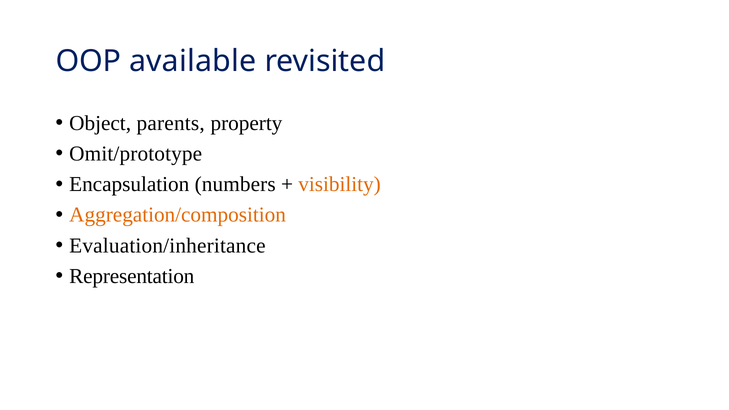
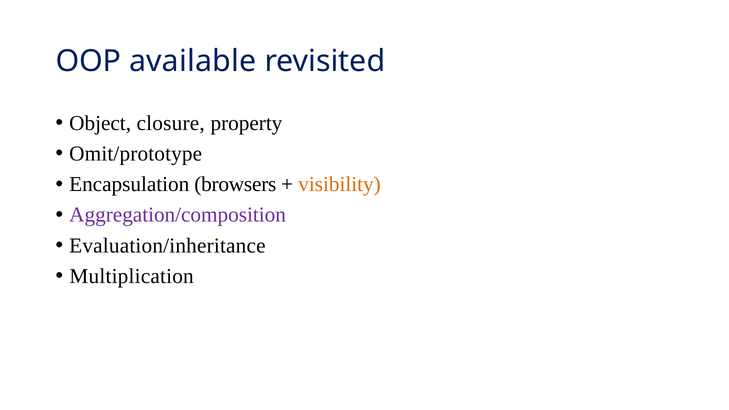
parents: parents -> closure
numbers: numbers -> browsers
Aggregation/composition colour: orange -> purple
Representation: Representation -> Multiplication
